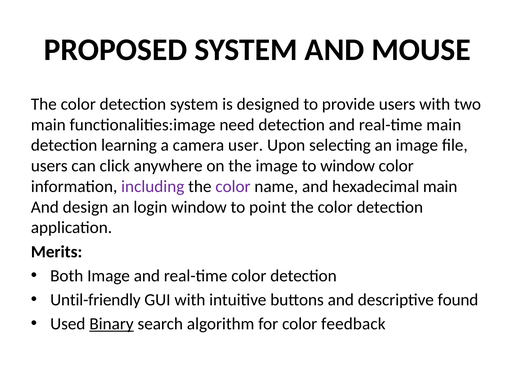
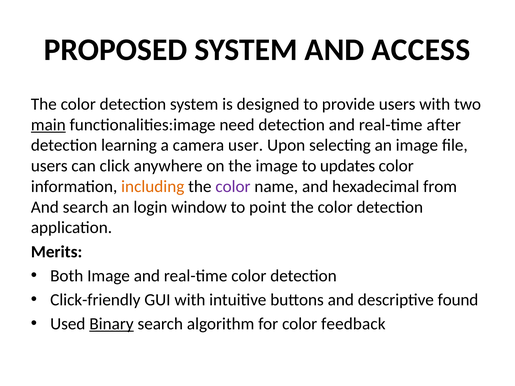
MOUSE: MOUSE -> ACCESS
main at (48, 125) underline: none -> present
real-time main: main -> after
to window: window -> updates
including colour: purple -> orange
hexadecimal main: main -> from
And design: design -> search
Until-friendly: Until-friendly -> Click-friendly
